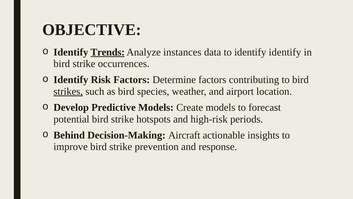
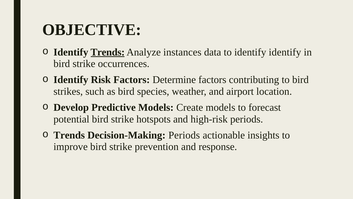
strikes underline: present -> none
Behind at (69, 135): Behind -> Trends
Decision-Making Aircraft: Aircraft -> Periods
